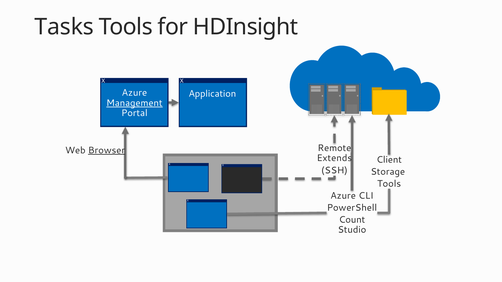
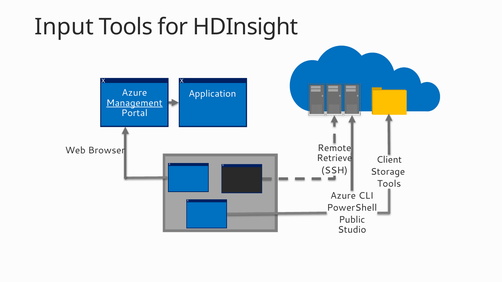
Tasks: Tasks -> Input
Browser underline: present -> none
Extends: Extends -> Retrieve
Count: Count -> Public
